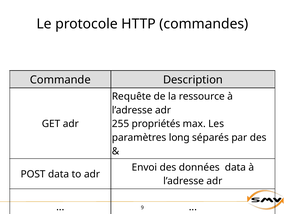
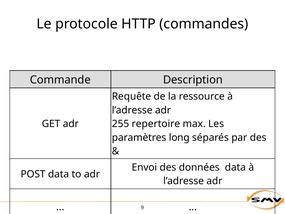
propriétés: propriétés -> repertoire
